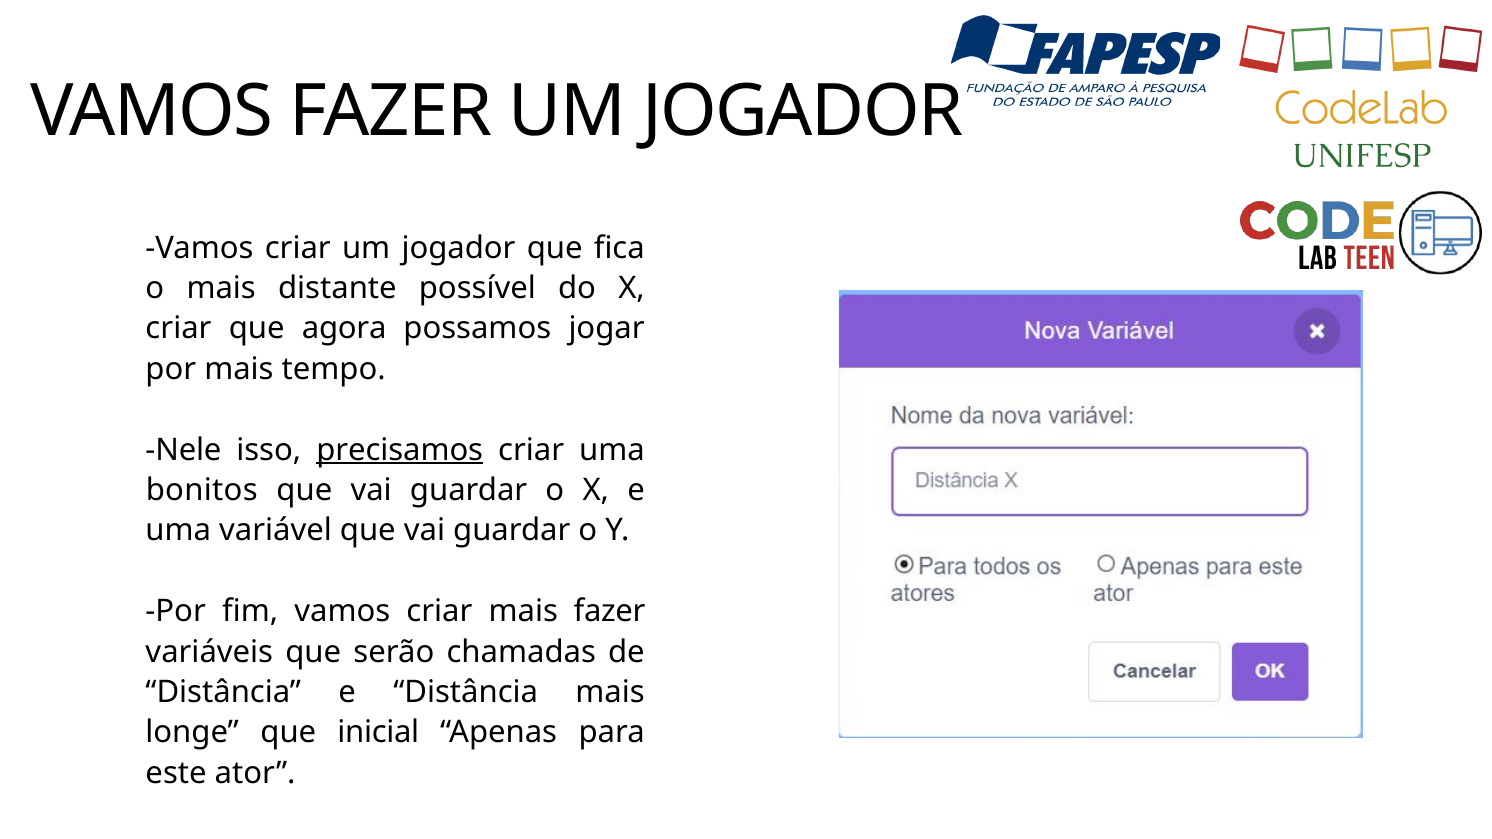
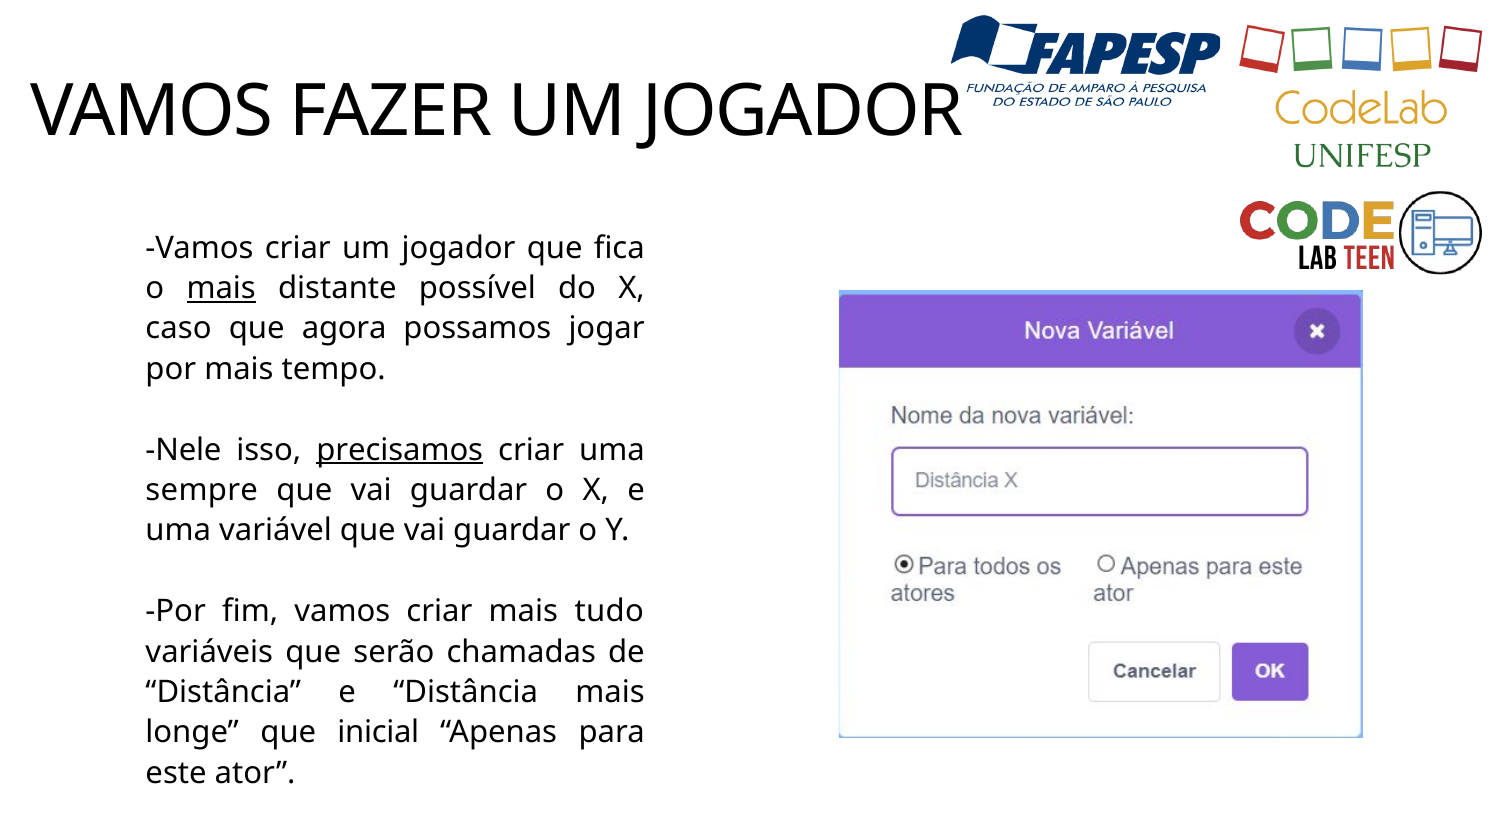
mais at (221, 288) underline: none -> present
criar at (179, 329): criar -> caso
bonitos: bonitos -> sempre
mais fazer: fazer -> tudo
